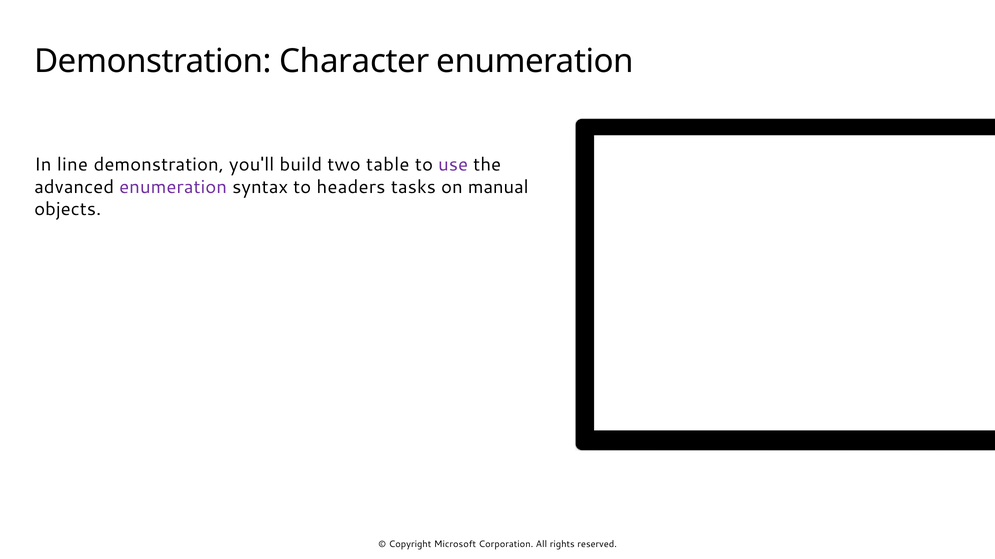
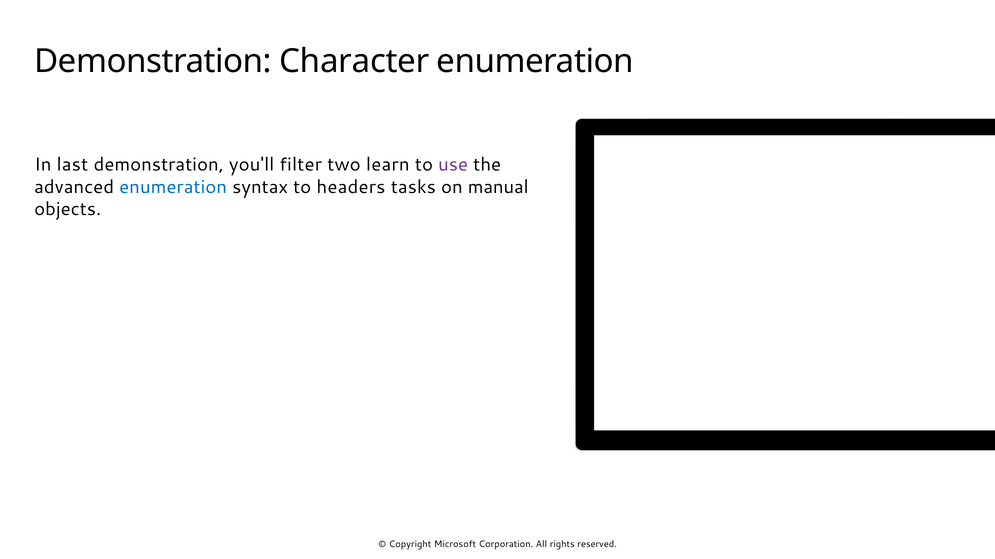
line: line -> last
build: build -> filter
table: table -> learn
enumeration at (173, 187) colour: purple -> blue
